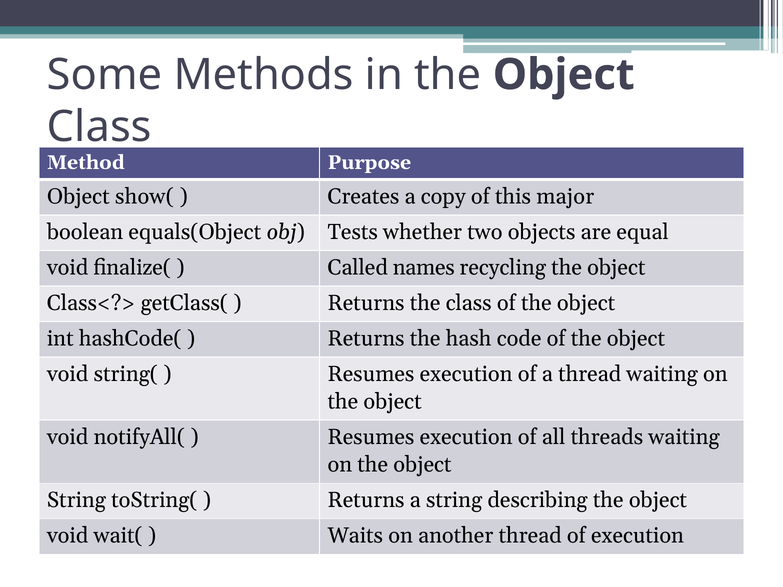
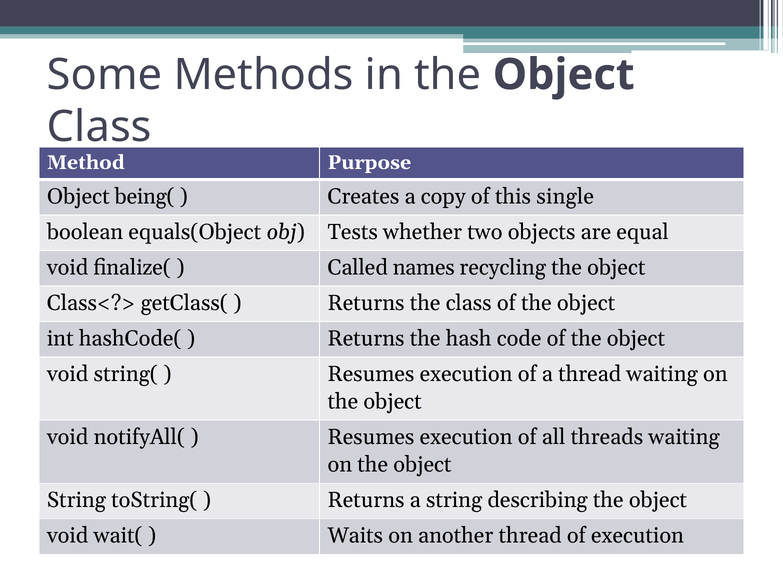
show(: show( -> being(
major: major -> single
